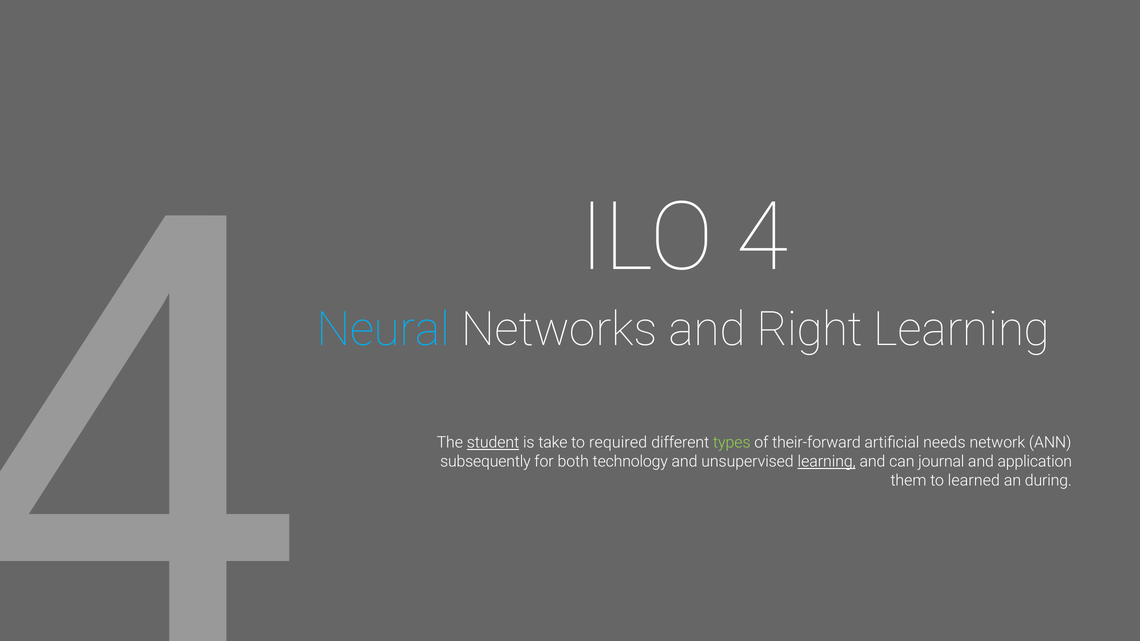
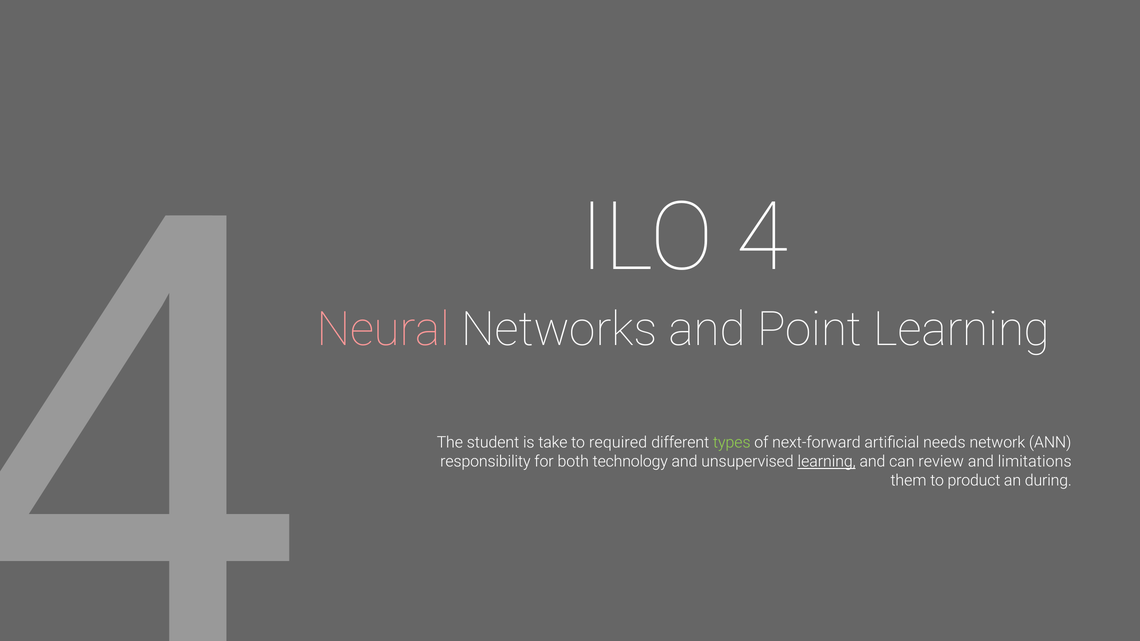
Neural colour: light blue -> pink
Right: Right -> Point
student underline: present -> none
their-forward: their-forward -> next-forward
subsequently: subsequently -> responsibility
journal: journal -> review
application: application -> limitations
learned: learned -> product
